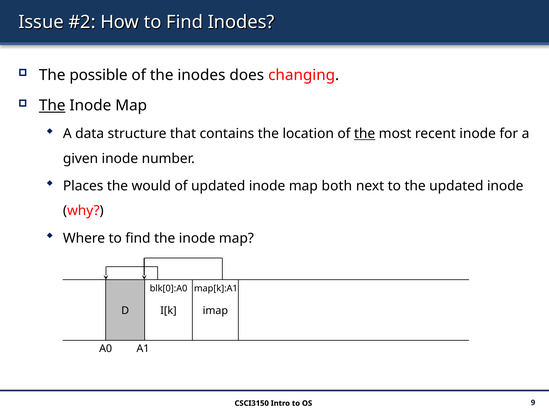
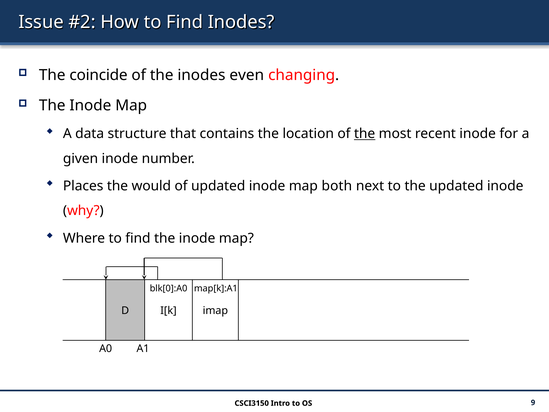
possible: possible -> coincide
does: does -> even
The at (52, 105) underline: present -> none
